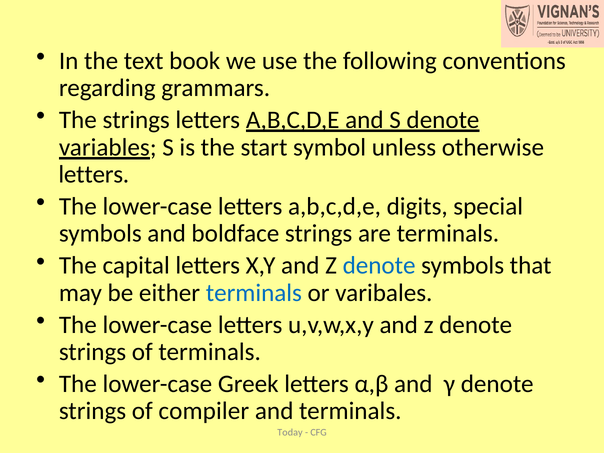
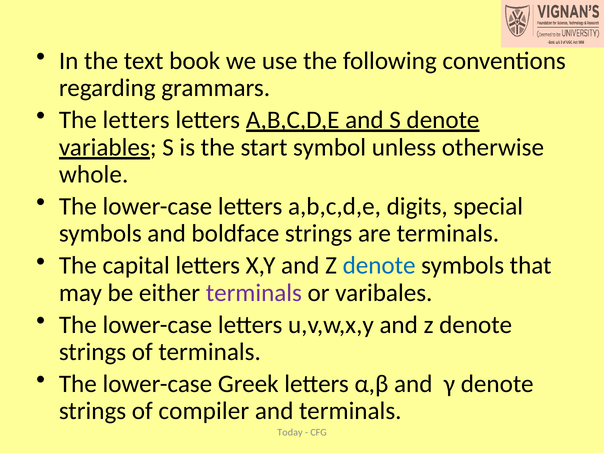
The strings: strings -> letters
letters at (94, 174): letters -> whole
terminals at (254, 293) colour: blue -> purple
